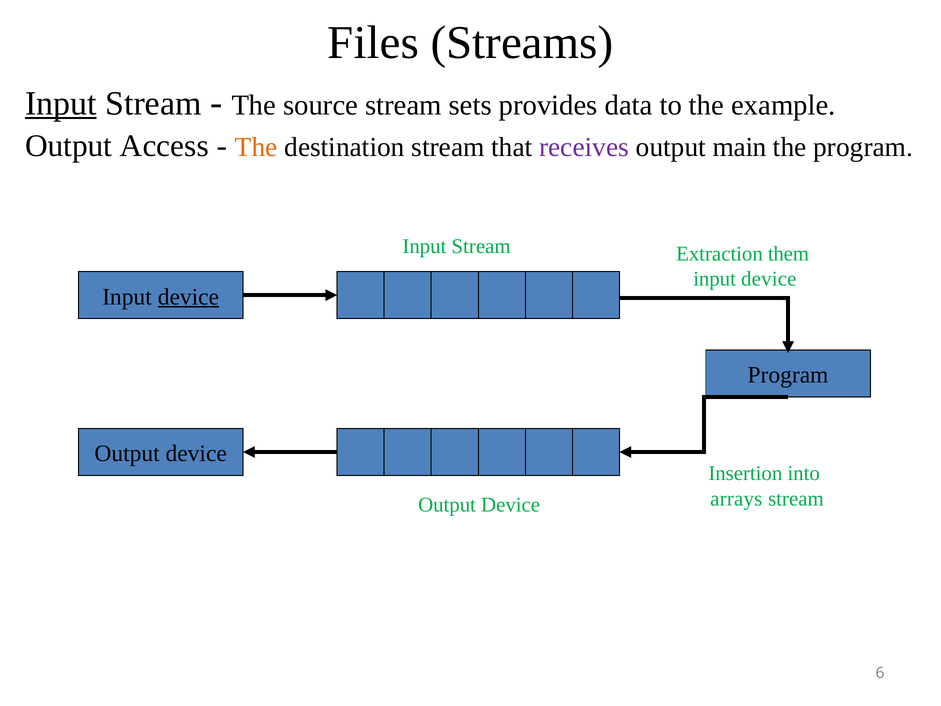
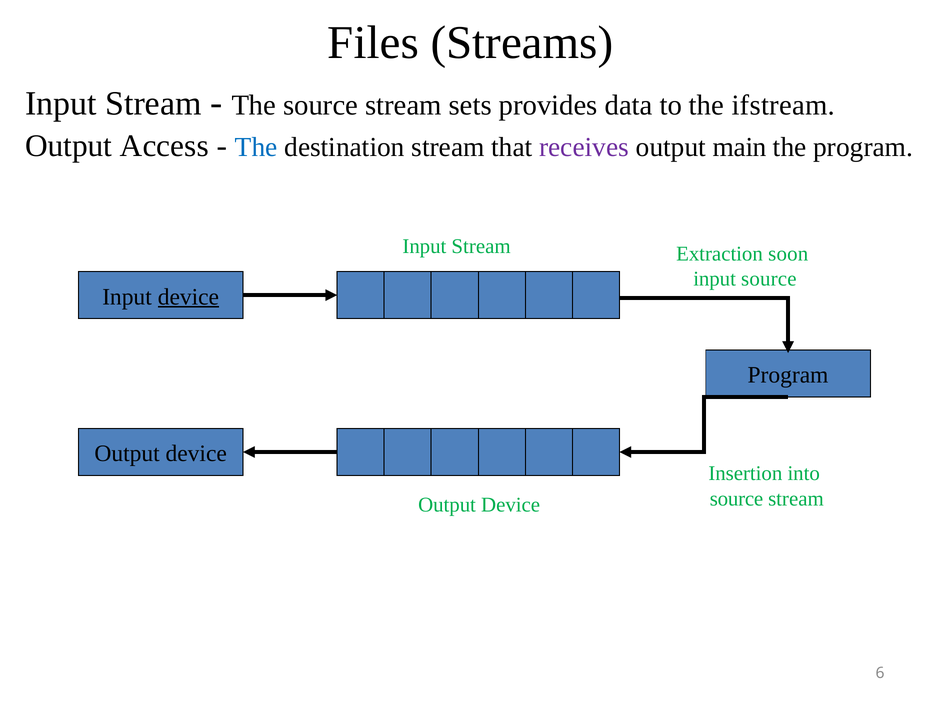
Input at (61, 104) underline: present -> none
example: example -> ifstream
The at (256, 147) colour: orange -> blue
them: them -> soon
device at (769, 279): device -> source
arrays at (736, 499): arrays -> source
